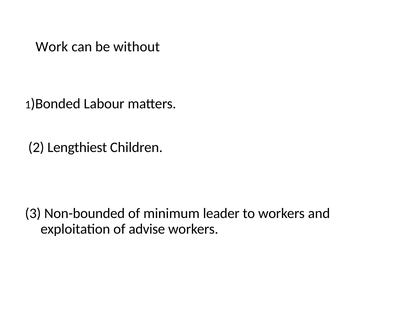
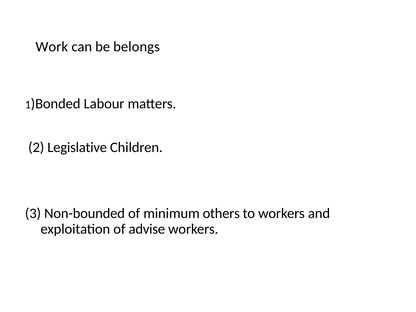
without: without -> belongs
Lengthiest: Lengthiest -> Legislative
leader: leader -> others
